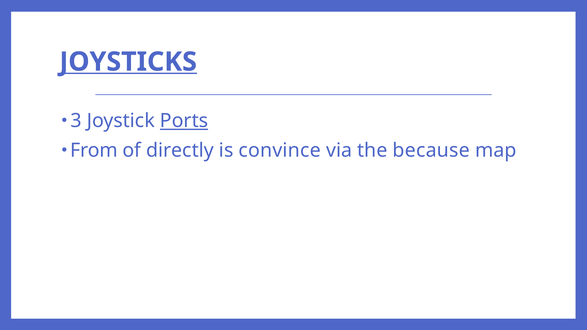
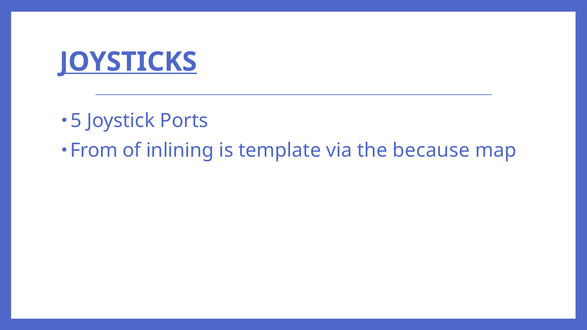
3: 3 -> 5
Ports underline: present -> none
directly: directly -> inlining
convince: convince -> template
